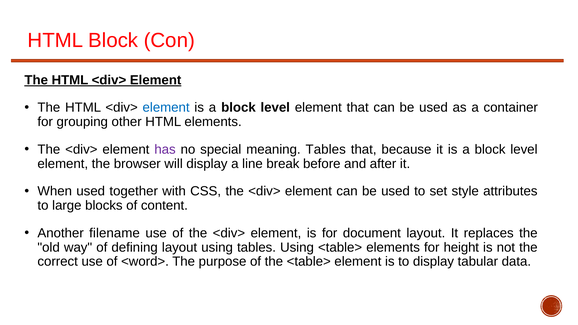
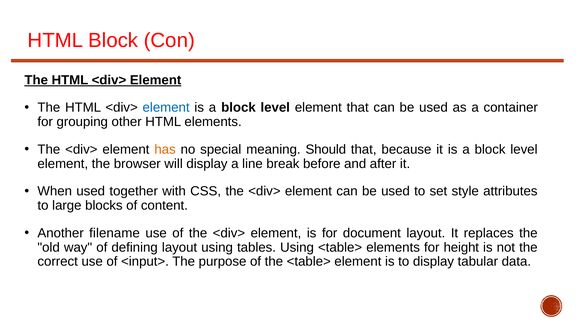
has colour: purple -> orange
meaning Tables: Tables -> Should
<word>: <word> -> <input>
